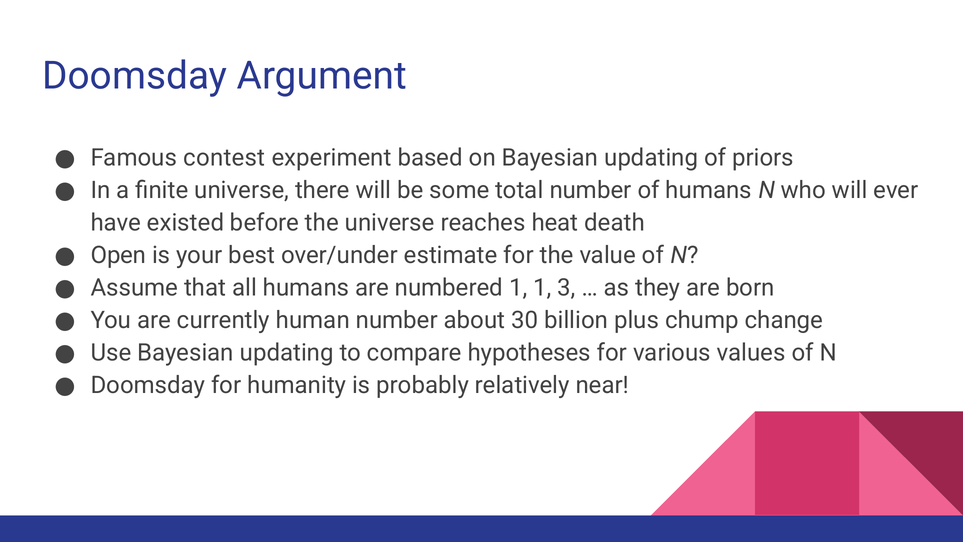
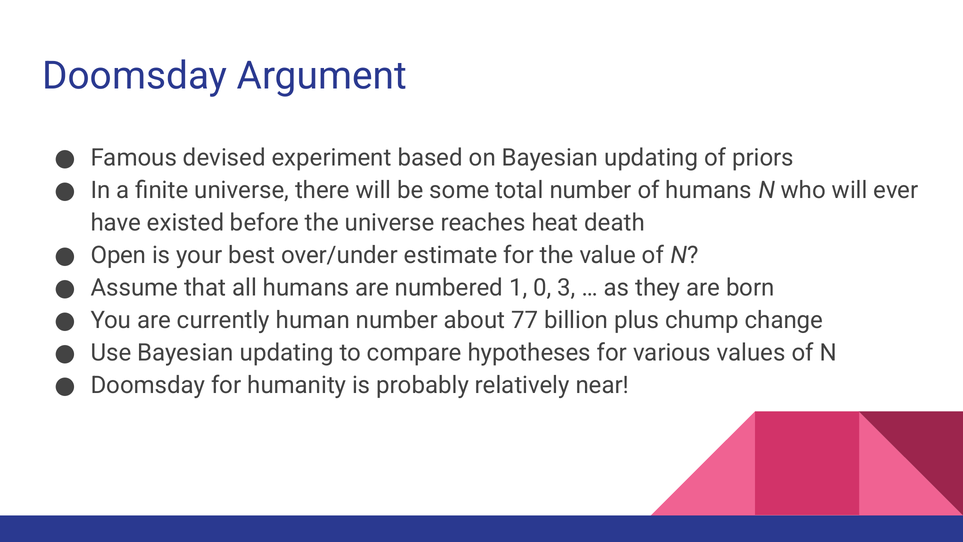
contest: contest -> devised
1 1: 1 -> 0
30: 30 -> 77
